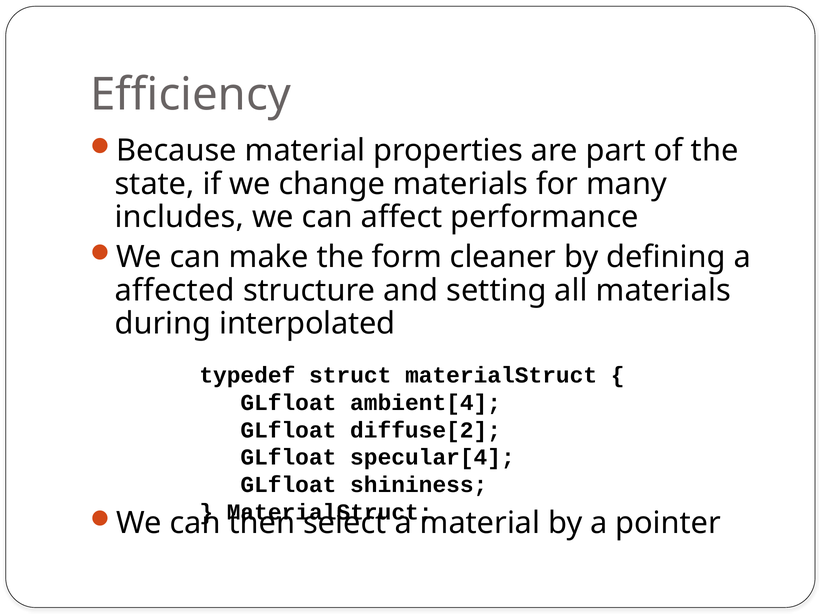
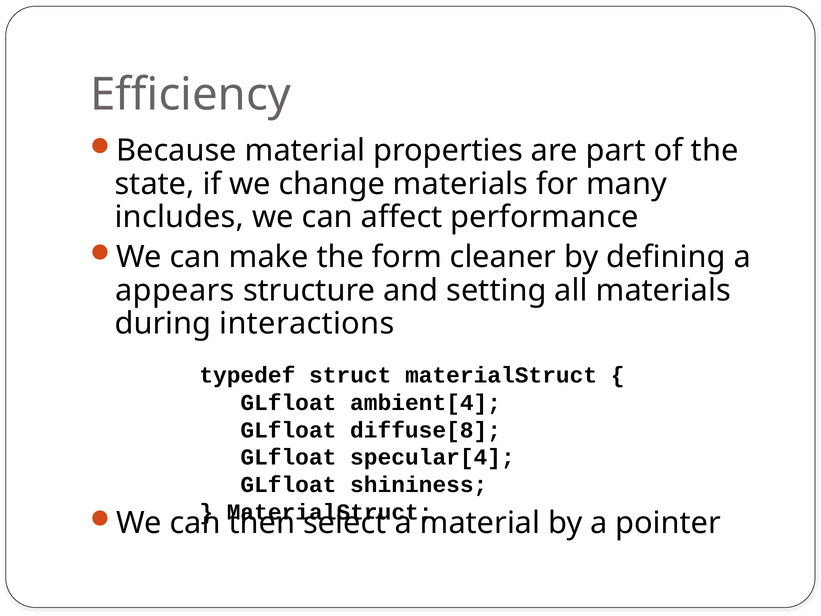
affected: affected -> appears
interpolated: interpolated -> interactions
diffuse[2: diffuse[2 -> diffuse[8
